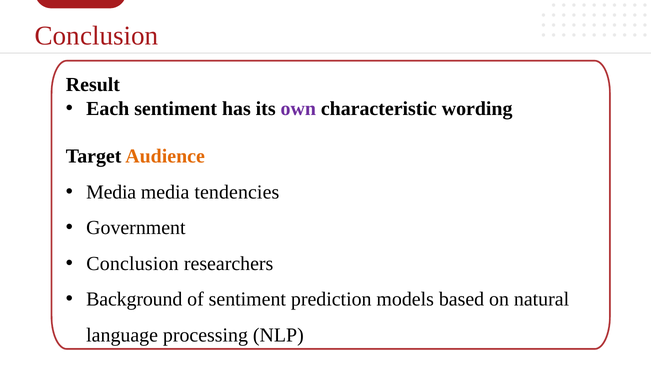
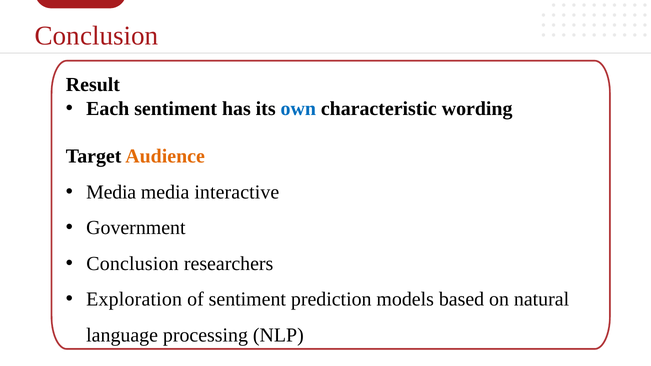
own colour: purple -> blue
tendencies: tendencies -> interactive
Background: Background -> Exploration
